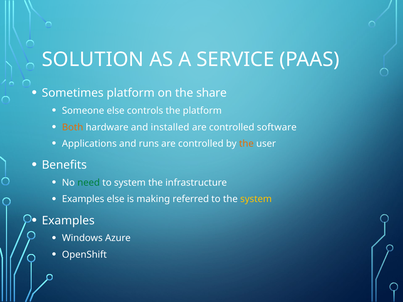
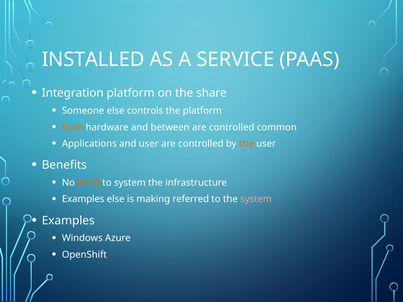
SOLUTION: SOLUTION -> INSTALLED
Sometimes: Sometimes -> Integration
installed: installed -> between
software: software -> common
and runs: runs -> user
need colour: green -> orange
system at (256, 199) colour: yellow -> pink
